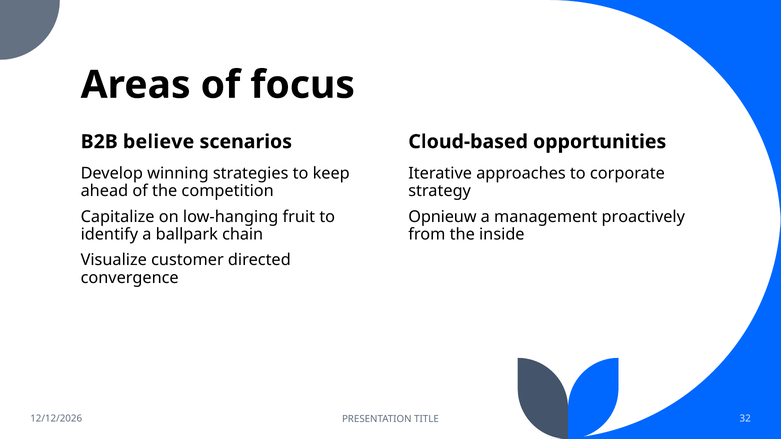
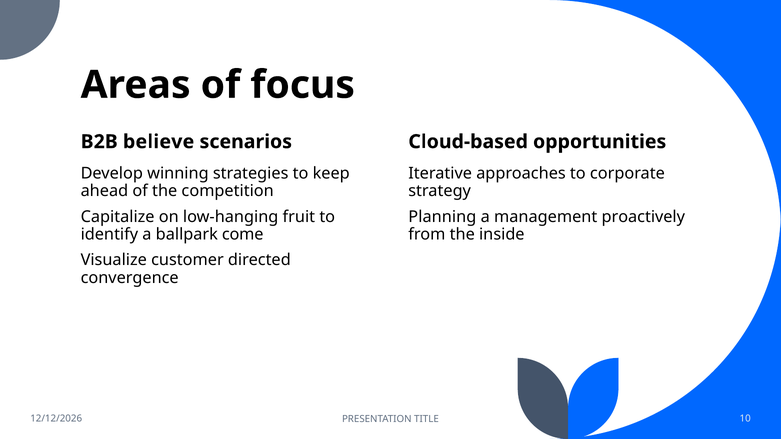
Opnieuw: Opnieuw -> Planning
chain: chain -> come
32: 32 -> 10
